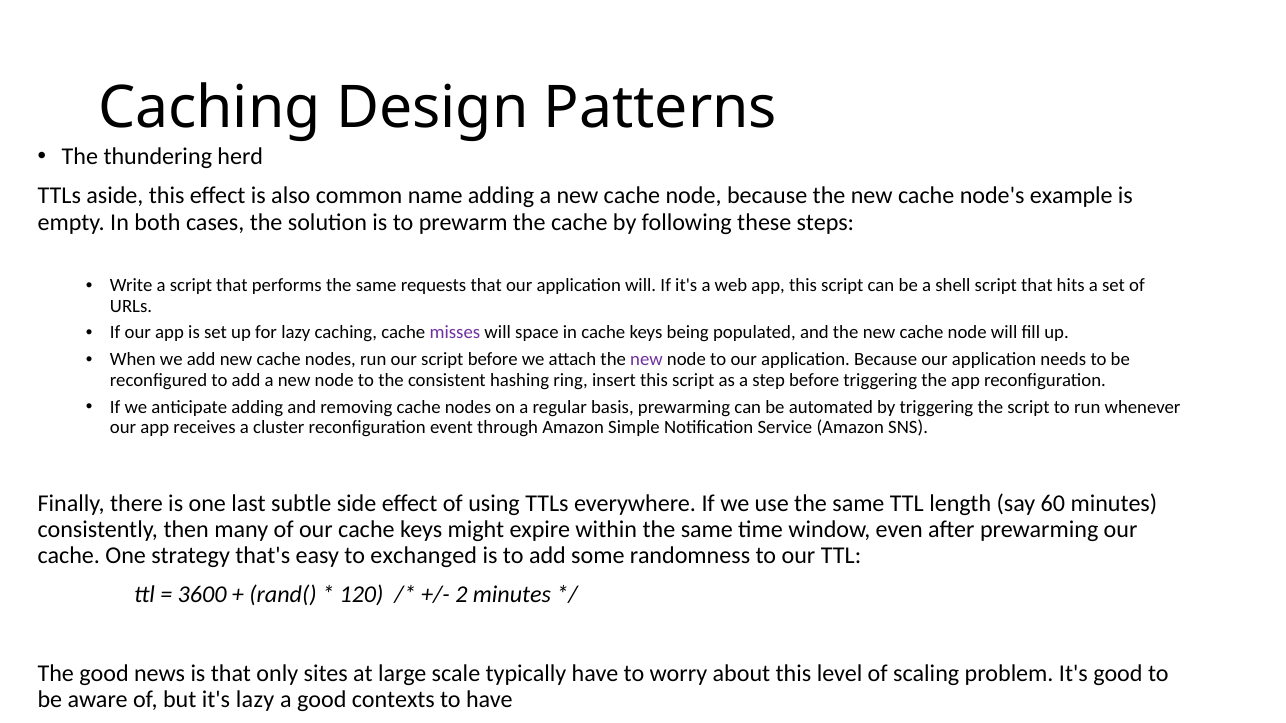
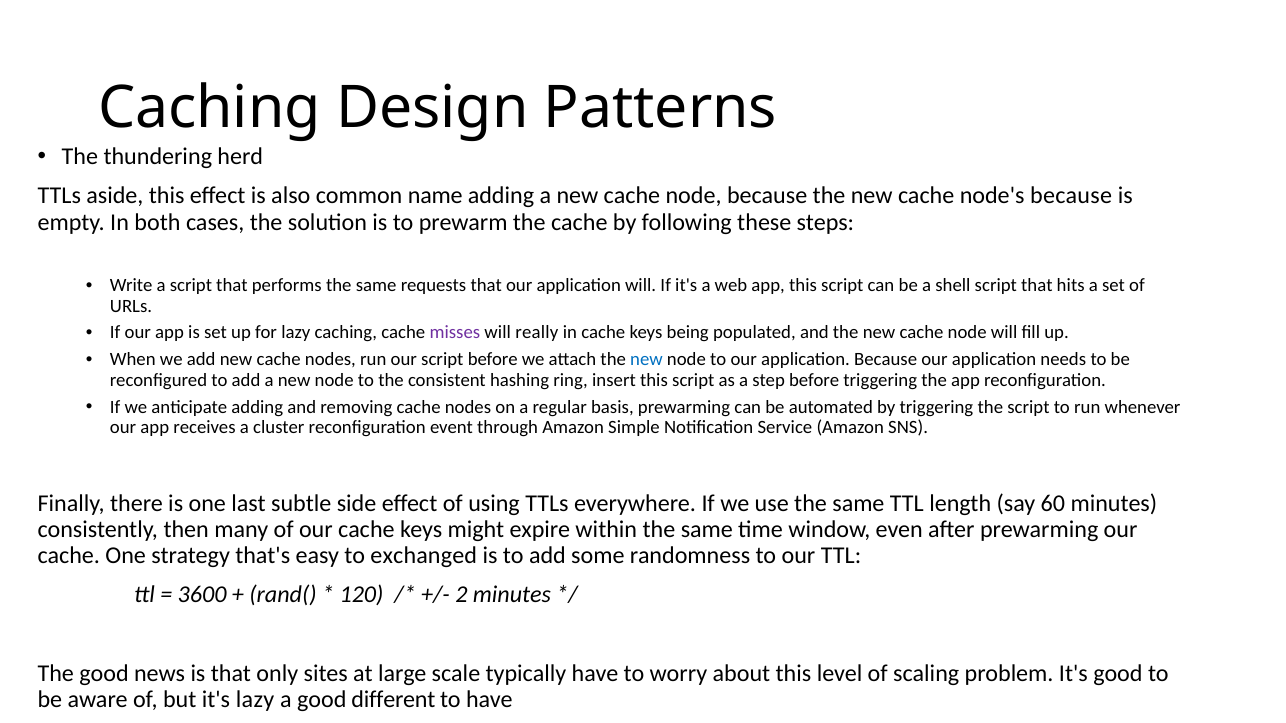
node's example: example -> because
space: space -> really
new at (646, 360) colour: purple -> blue
contexts: contexts -> different
